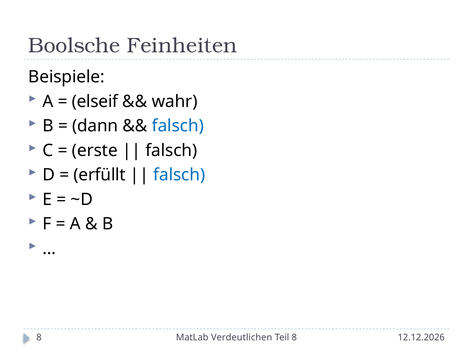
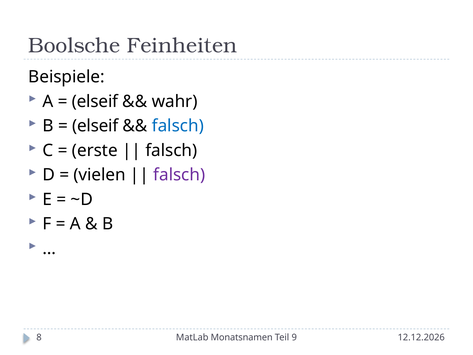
dann at (95, 126): dann -> elseif
erfüllt: erfüllt -> vielen
falsch at (179, 175) colour: blue -> purple
Verdeutlichen: Verdeutlichen -> Monatsnamen
Teil 8: 8 -> 9
